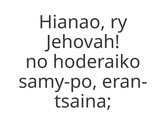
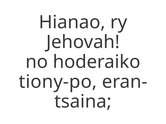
samy-po: samy-po -> tiony-po
